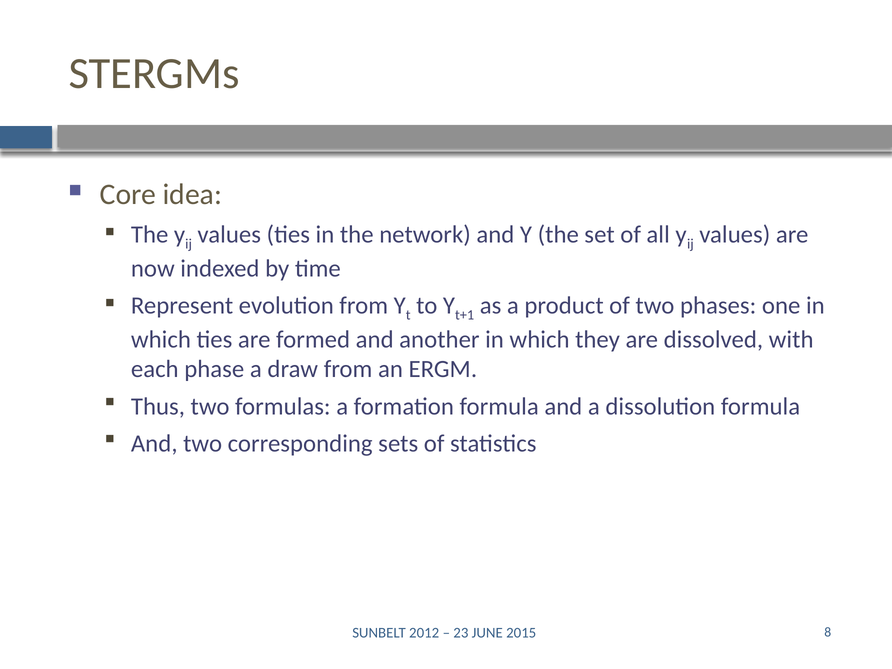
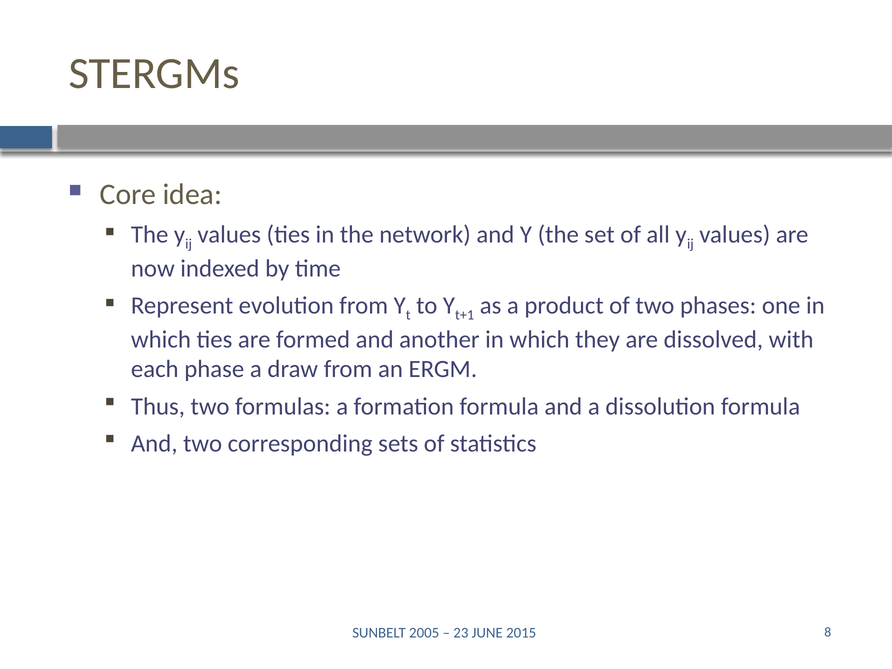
2012: 2012 -> 2005
